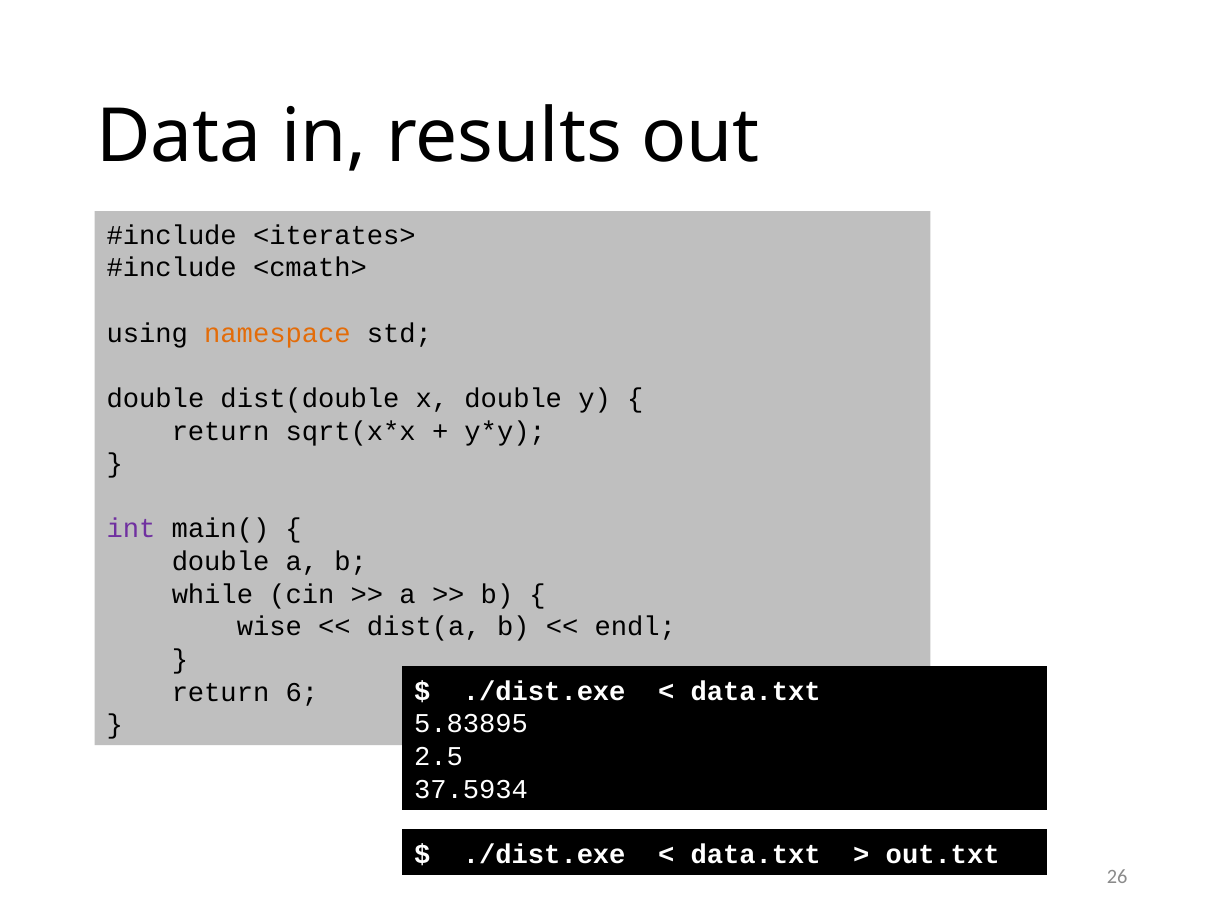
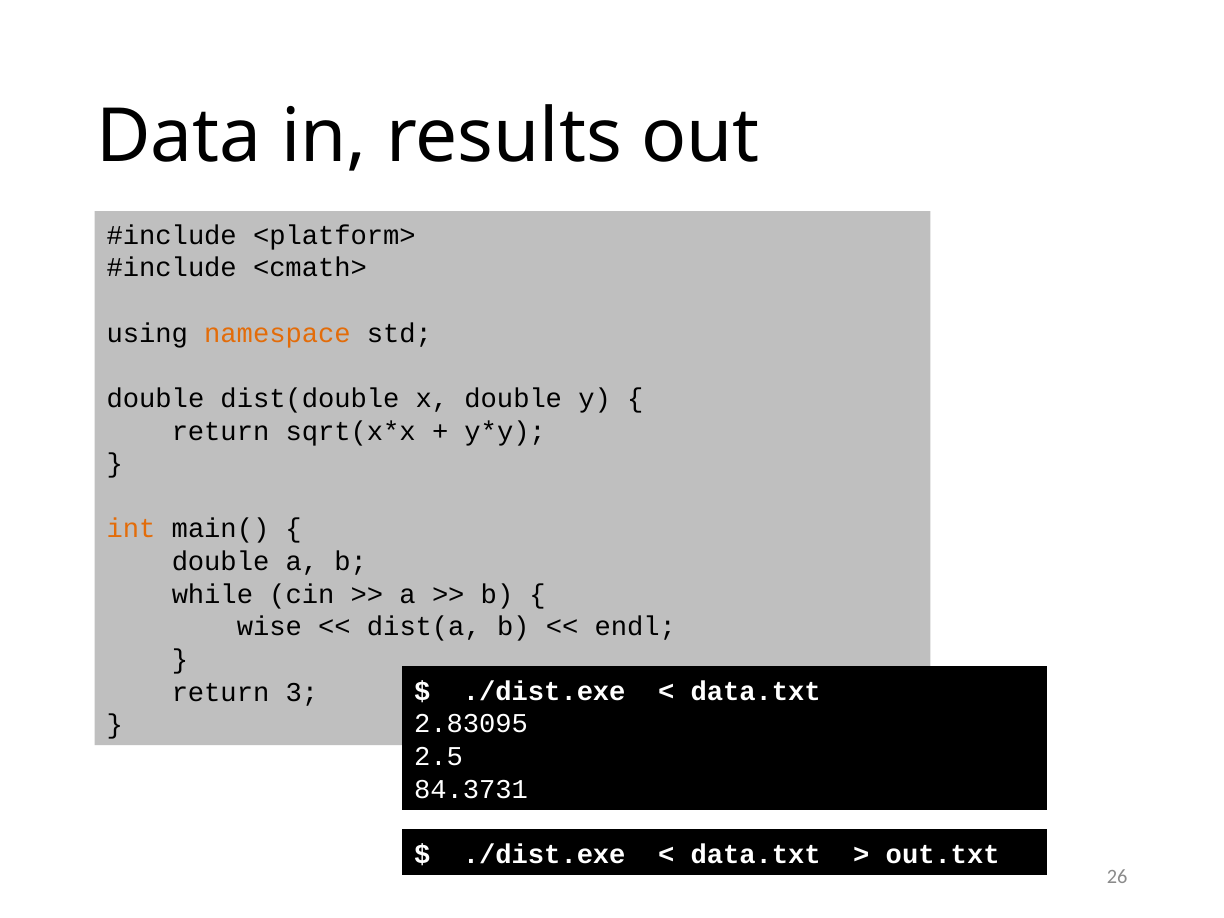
<iterates>: <iterates> -> <platform>
int colour: purple -> orange
6: 6 -> 3
5.83895: 5.83895 -> 2.83095
37.5934: 37.5934 -> 84.3731
